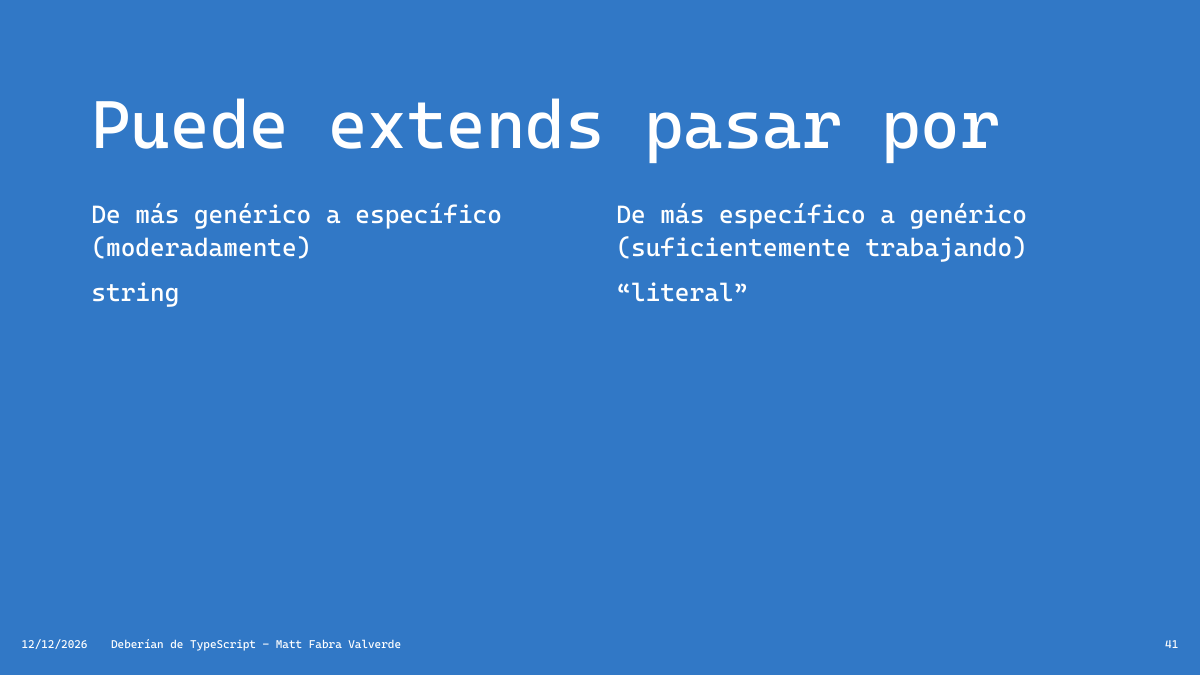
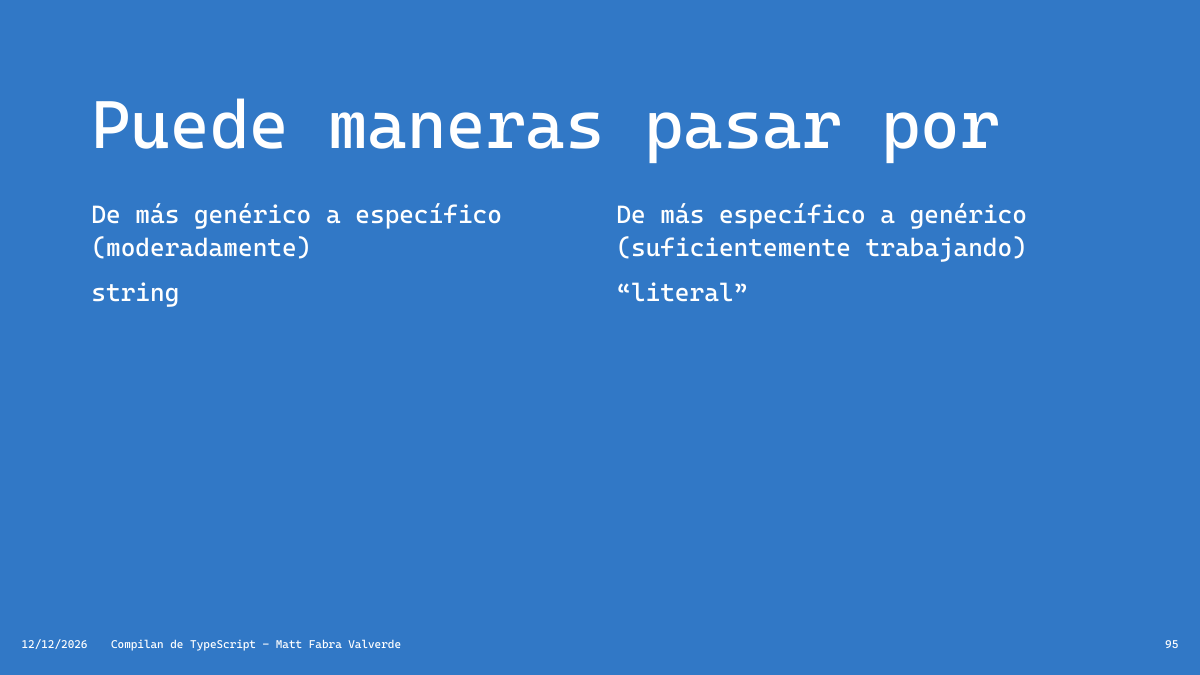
extends: extends -> maneras
Deberían: Deberían -> Compilan
41: 41 -> 95
